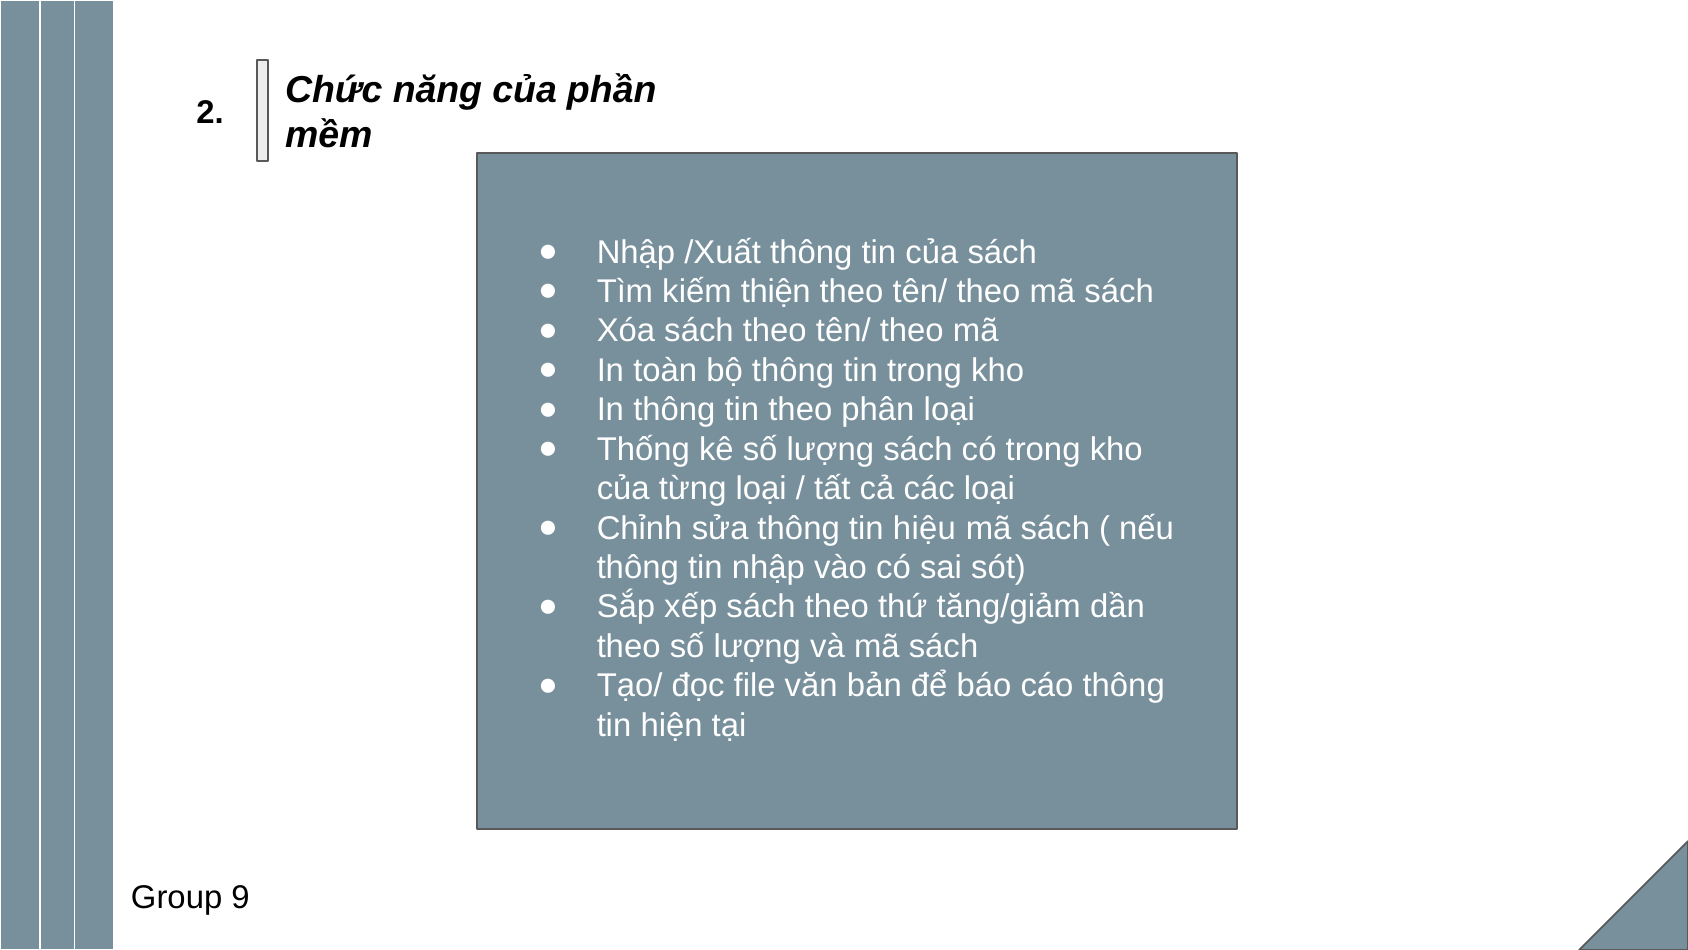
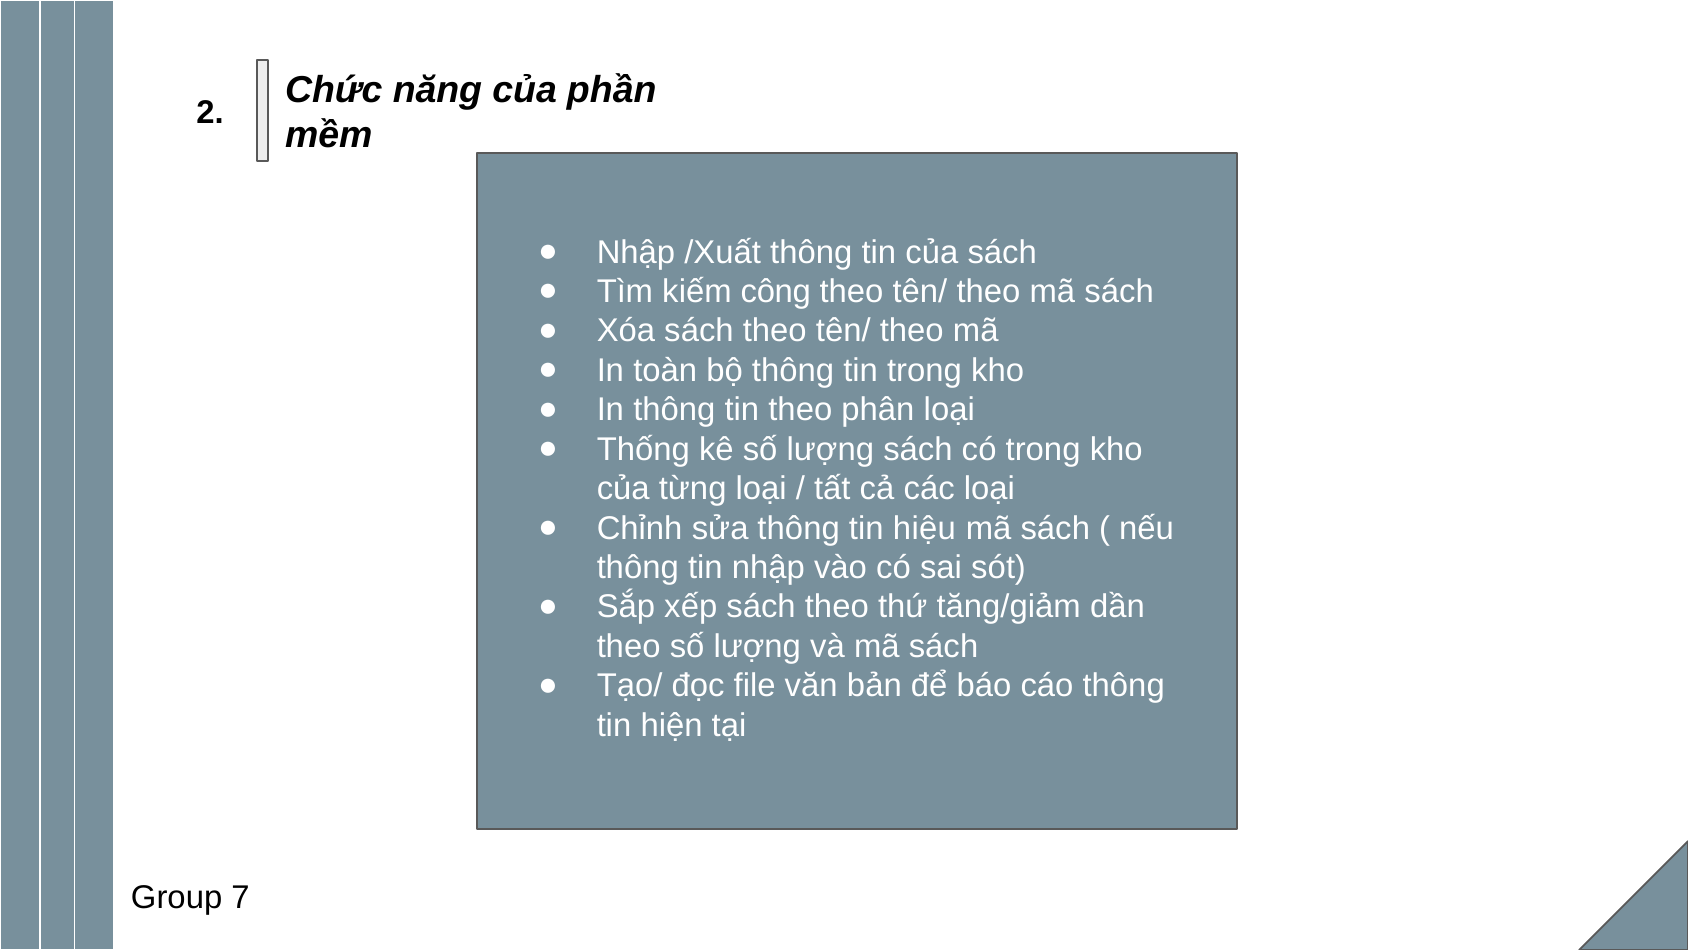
thiện: thiện -> công
9: 9 -> 7
